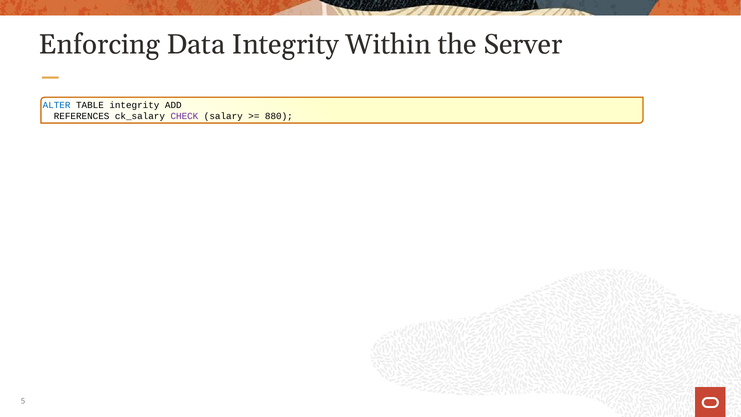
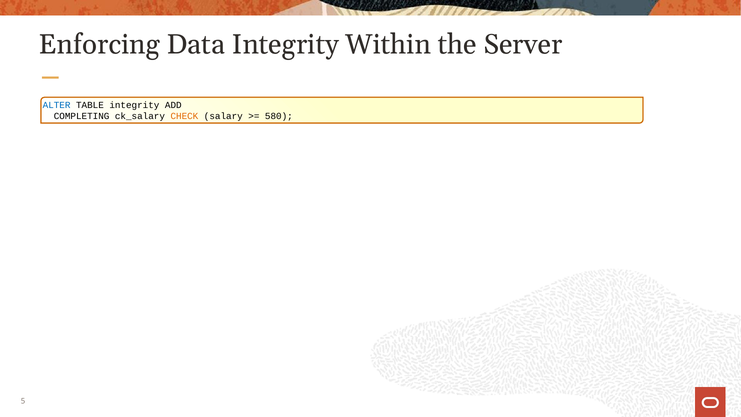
REFERENCES: REFERENCES -> COMPLETING
CHECK colour: purple -> orange
880: 880 -> 580
